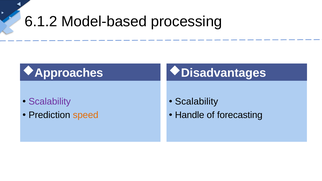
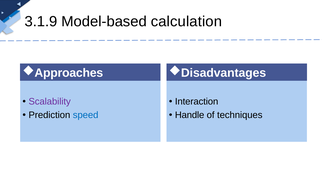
6.1.2: 6.1.2 -> 3.1.9
processing: processing -> calculation
Scalability at (197, 102): Scalability -> Interaction
speed colour: orange -> blue
forecasting: forecasting -> techniques
